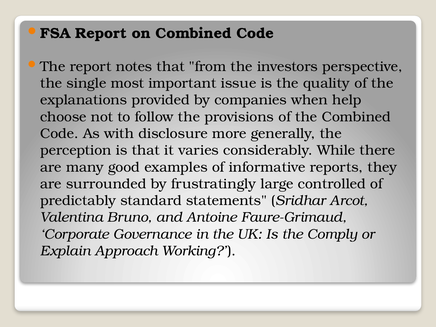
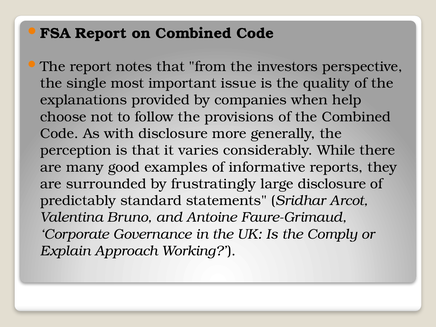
large controlled: controlled -> disclosure
